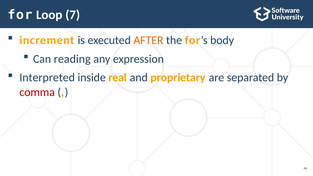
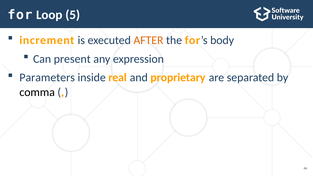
7: 7 -> 5
reading: reading -> present
Interpreted: Interpreted -> Parameters
comma colour: red -> black
